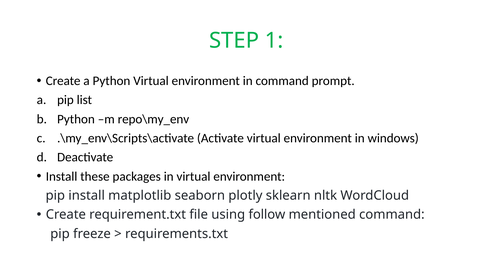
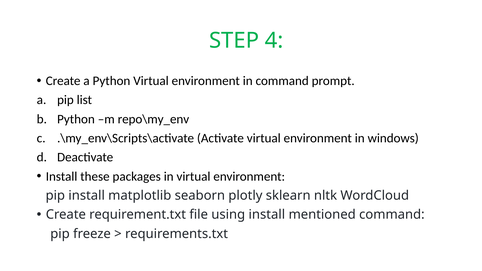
1: 1 -> 4
using follow: follow -> install
